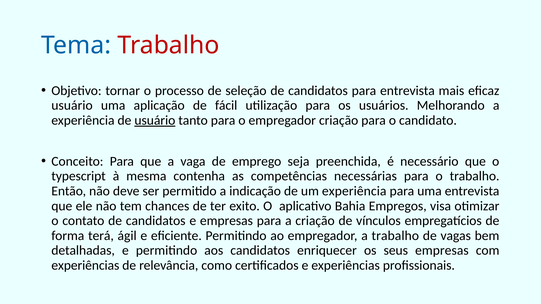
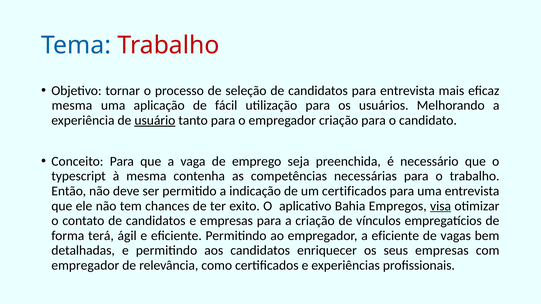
usuário at (72, 106): usuário -> mesma
um experiência: experiência -> certificados
visa underline: none -> present
a trabalho: trabalho -> eficiente
experiências at (85, 266): experiências -> empregador
